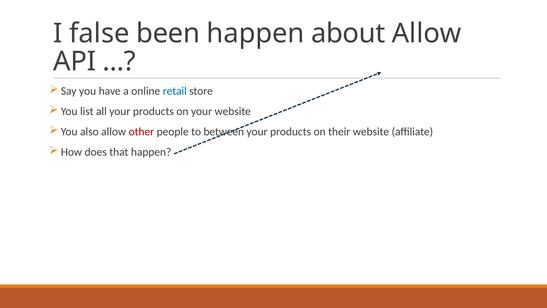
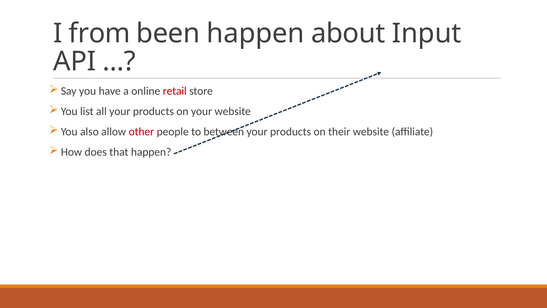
false: false -> from
about Allow: Allow -> Input
retail colour: blue -> red
